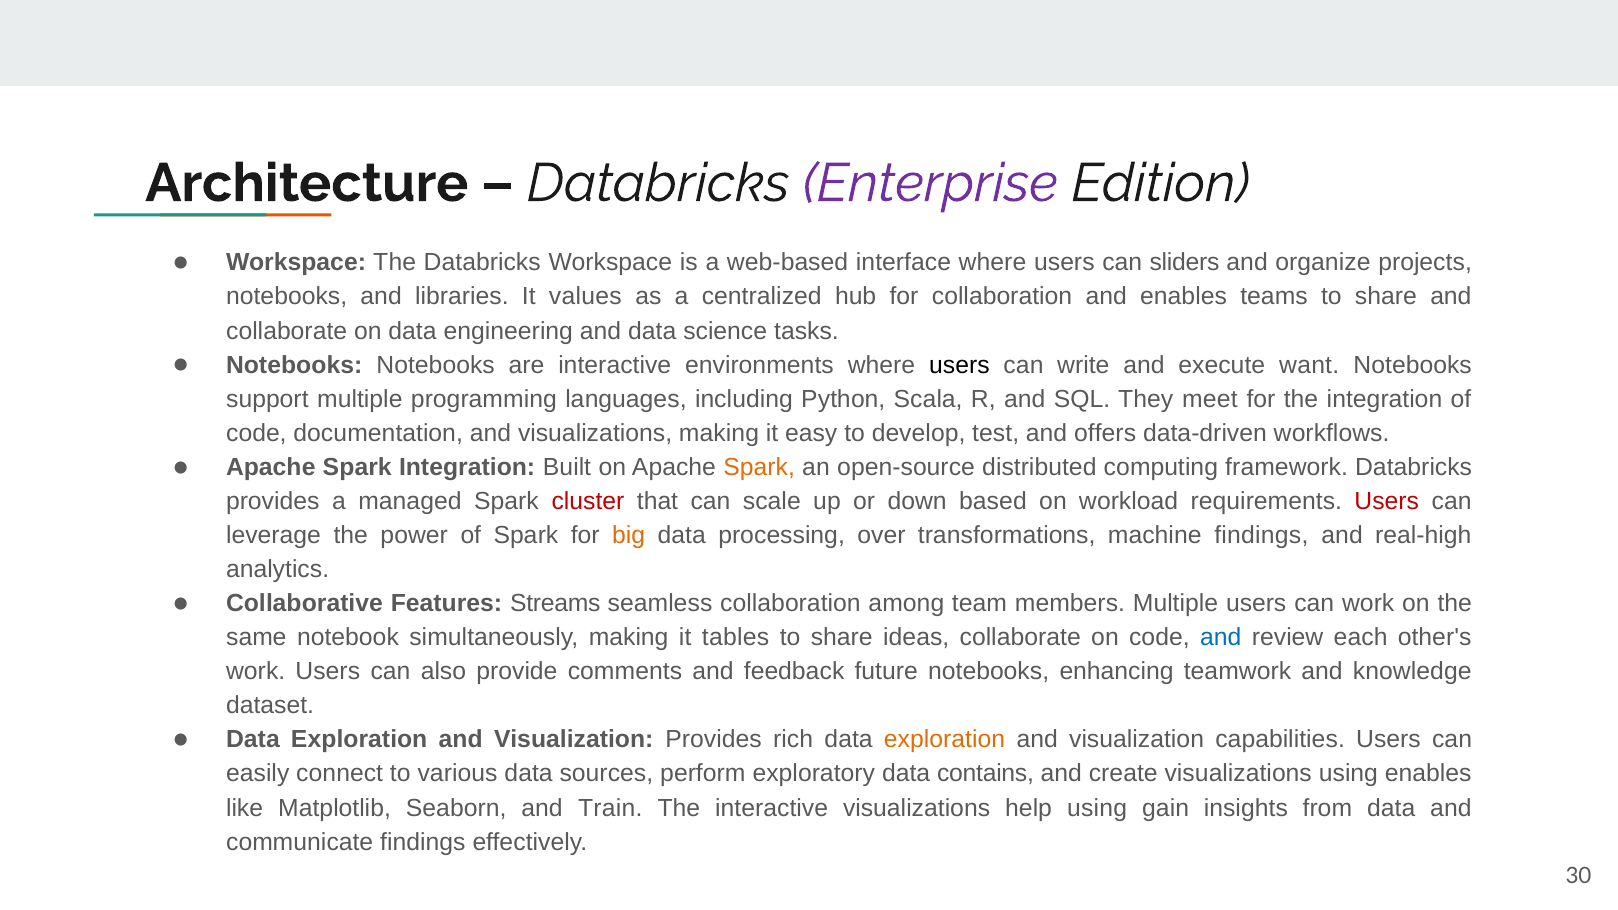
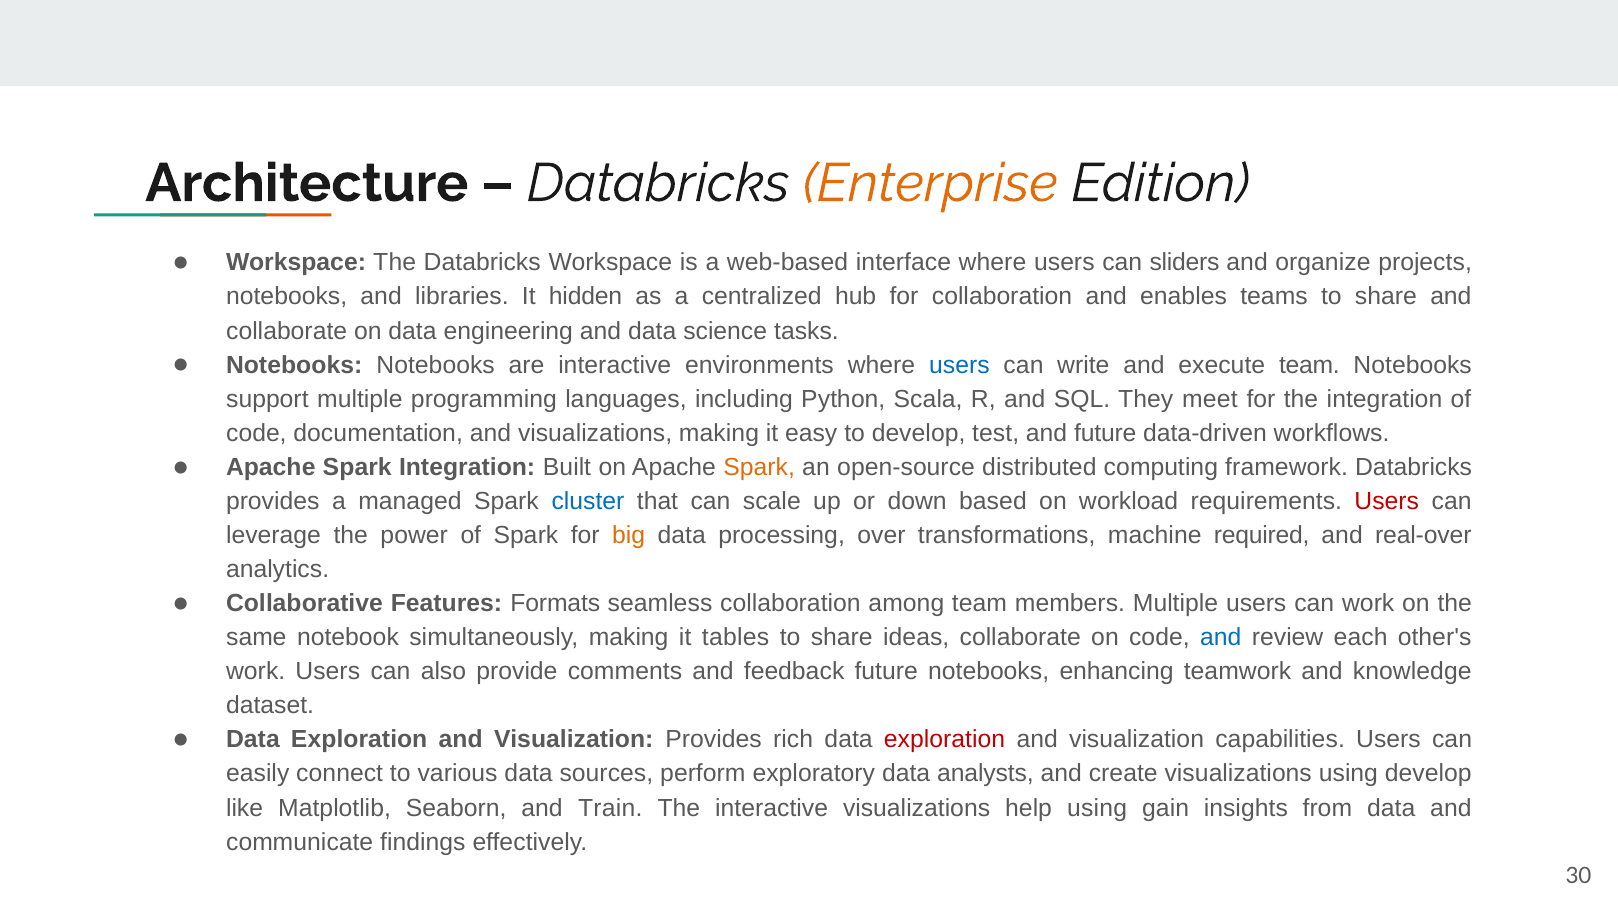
Enterprise colour: purple -> orange
values: values -> hidden
users at (959, 365) colour: black -> blue
execute want: want -> team
and offers: offers -> future
cluster colour: red -> blue
machine findings: findings -> required
real-high: real-high -> real-over
Streams: Streams -> Formats
exploration at (945, 740) colour: orange -> red
contains: contains -> analysts
using enables: enables -> develop
